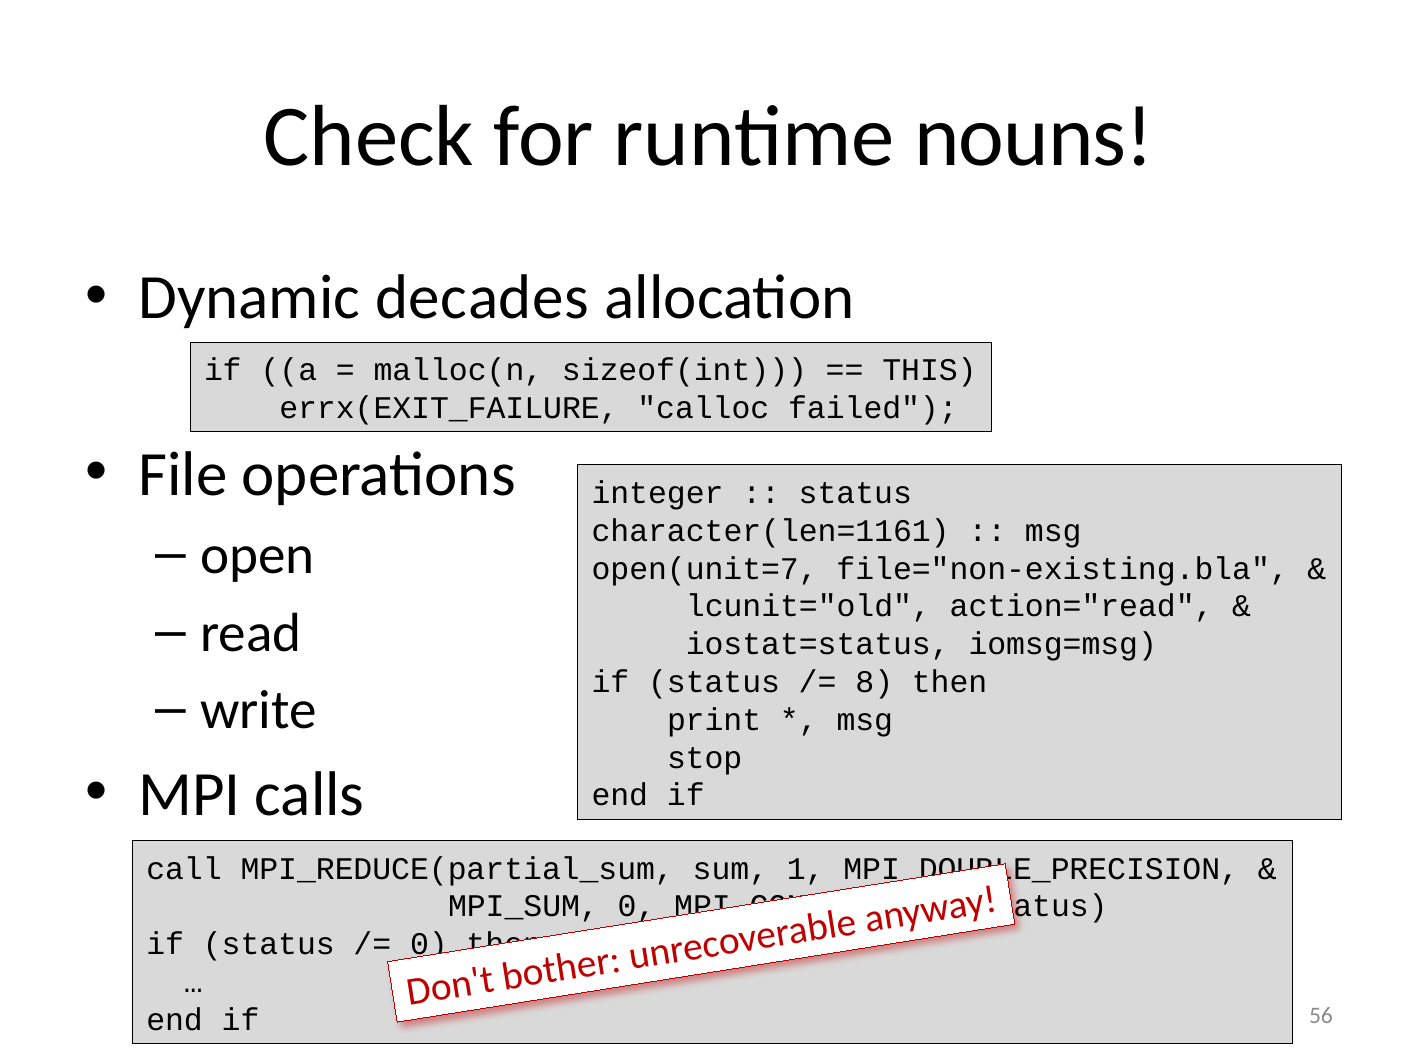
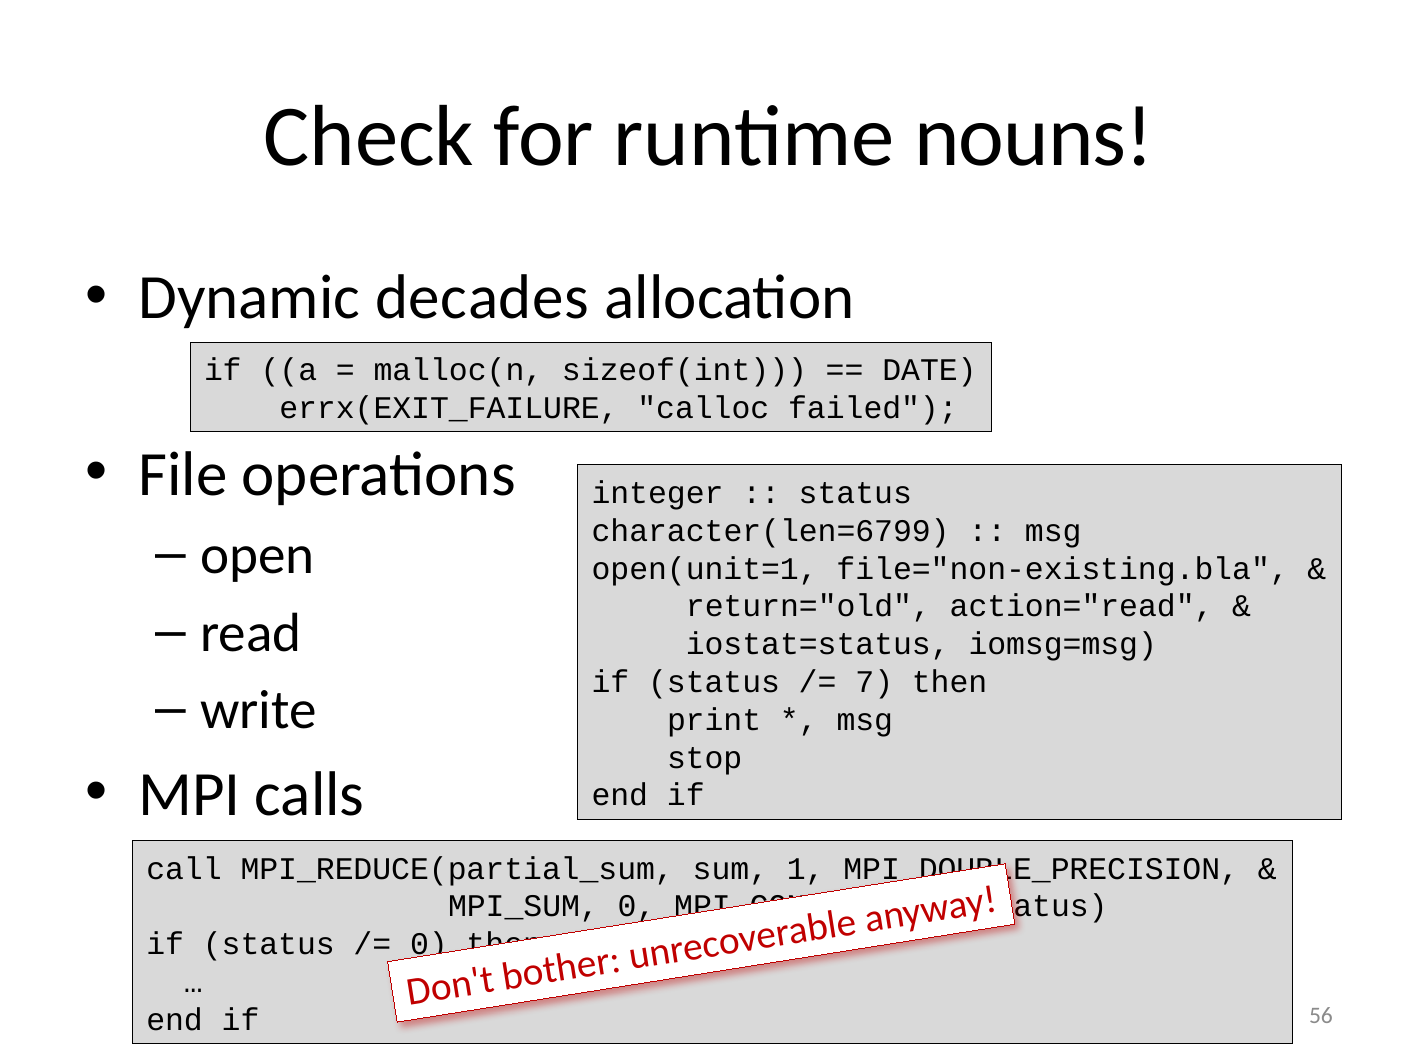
THIS: THIS -> DATE
character(len=1161: character(len=1161 -> character(len=6799
open(unit=7: open(unit=7 -> open(unit=1
lcunit="old: lcunit="old -> return="old
8: 8 -> 7
